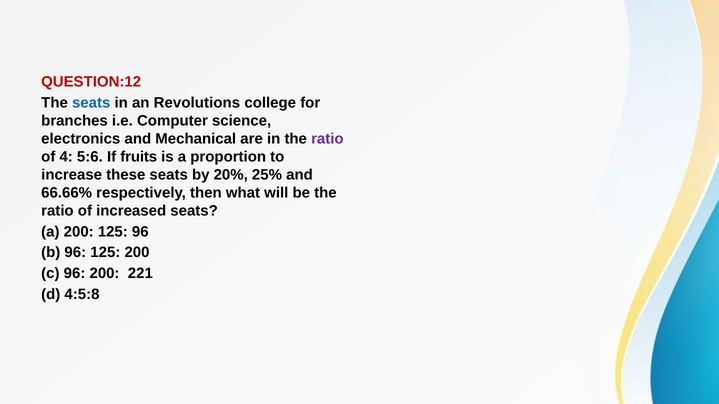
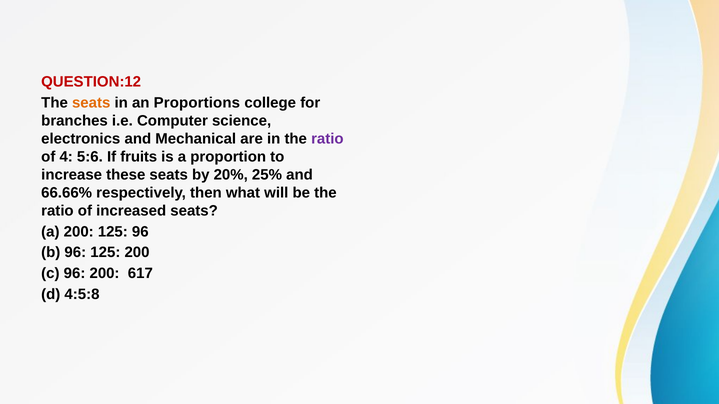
seats at (91, 103) colour: blue -> orange
Revolutions: Revolutions -> Proportions
221: 221 -> 617
